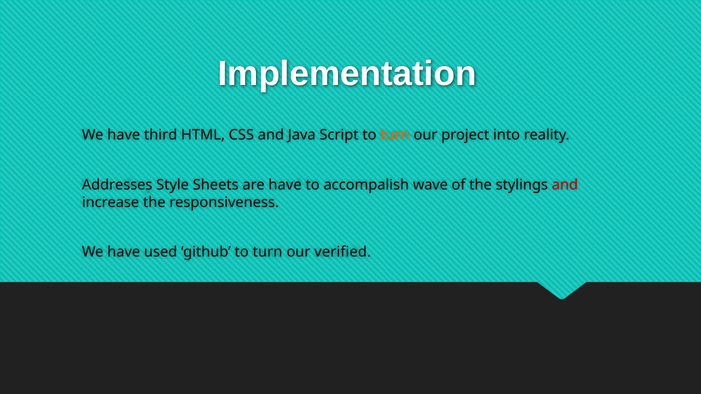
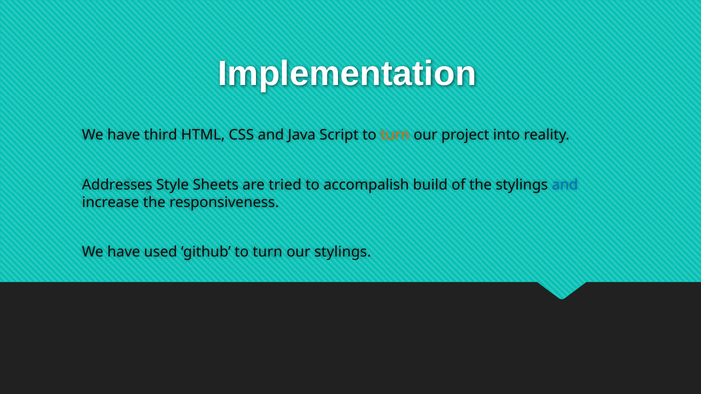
are have: have -> tried
wave: wave -> build
and at (565, 185) colour: red -> blue
our verified: verified -> stylings
